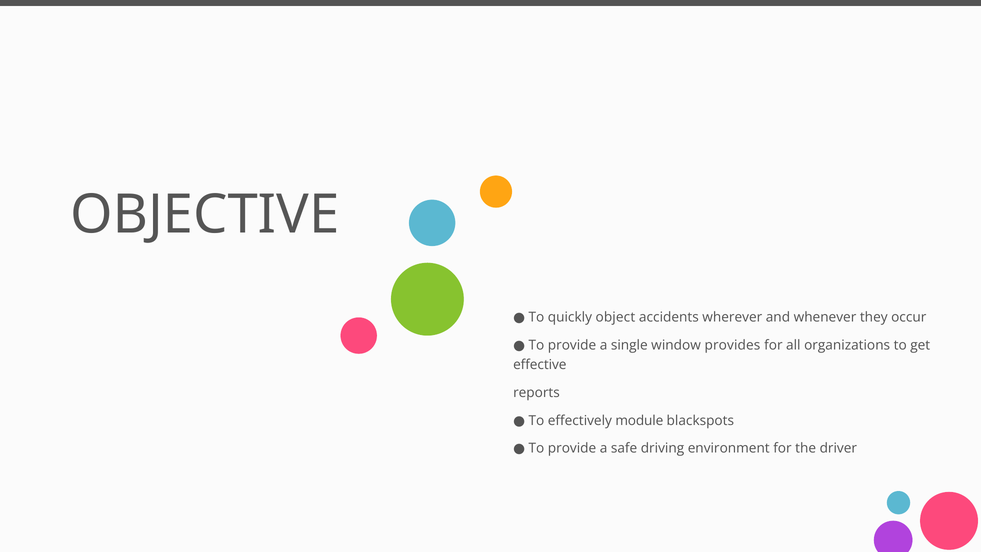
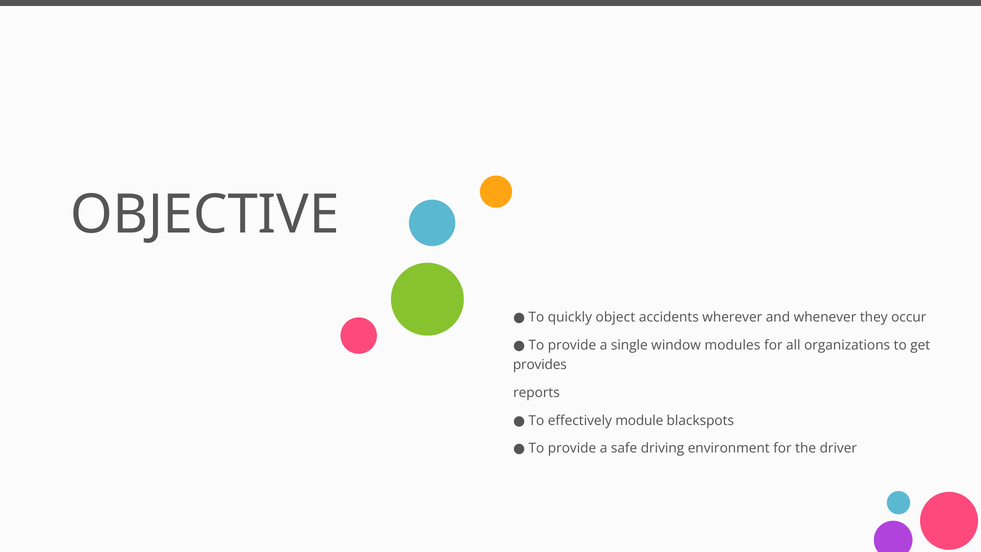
provides: provides -> modules
effective: effective -> provides
